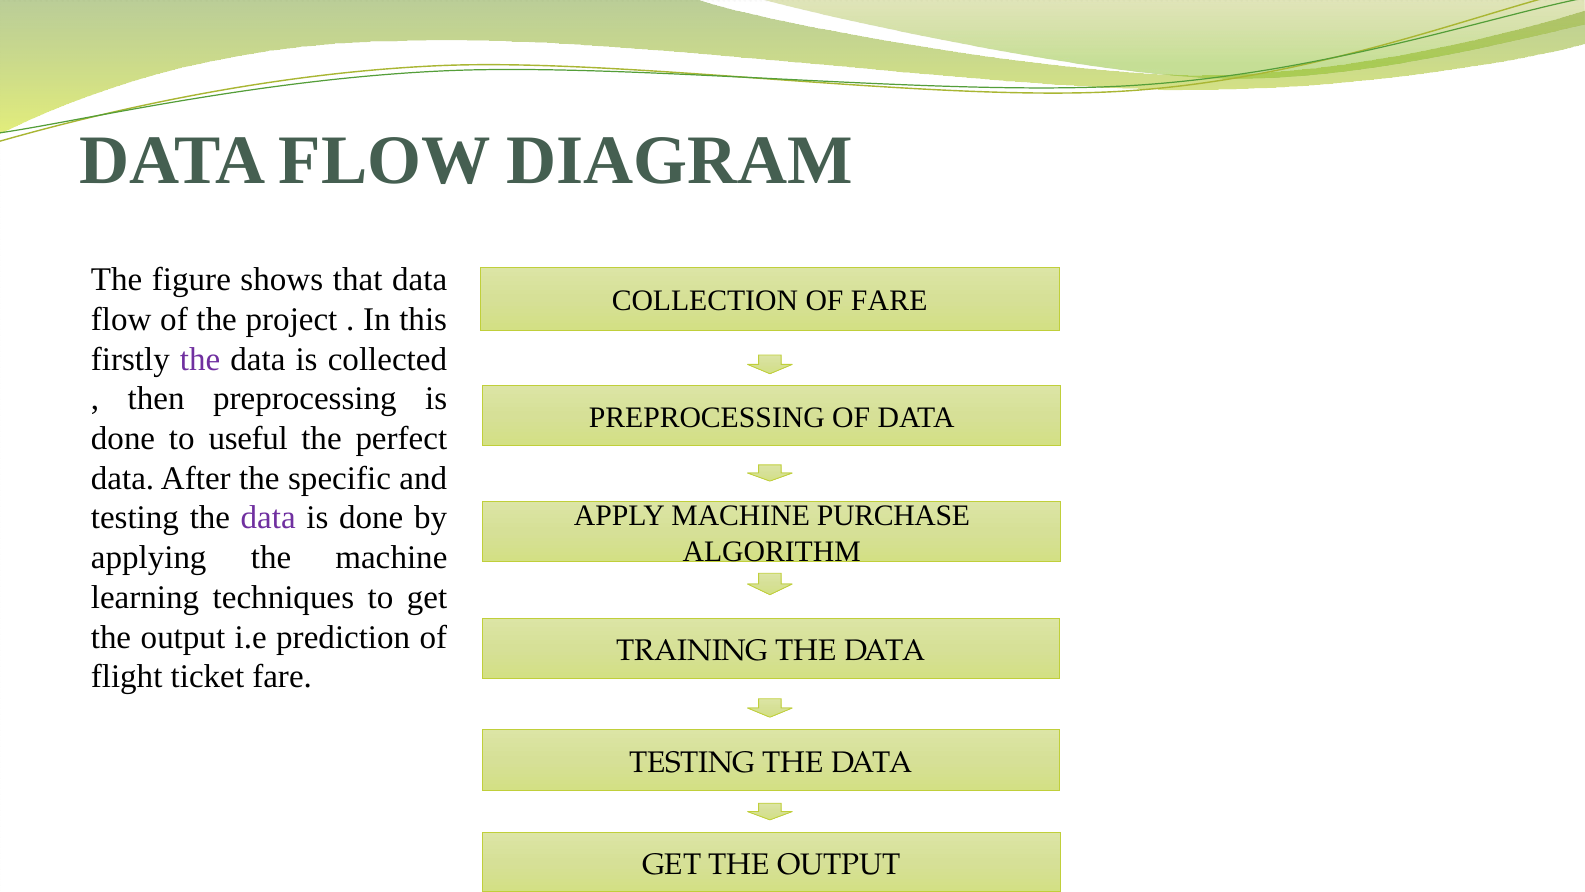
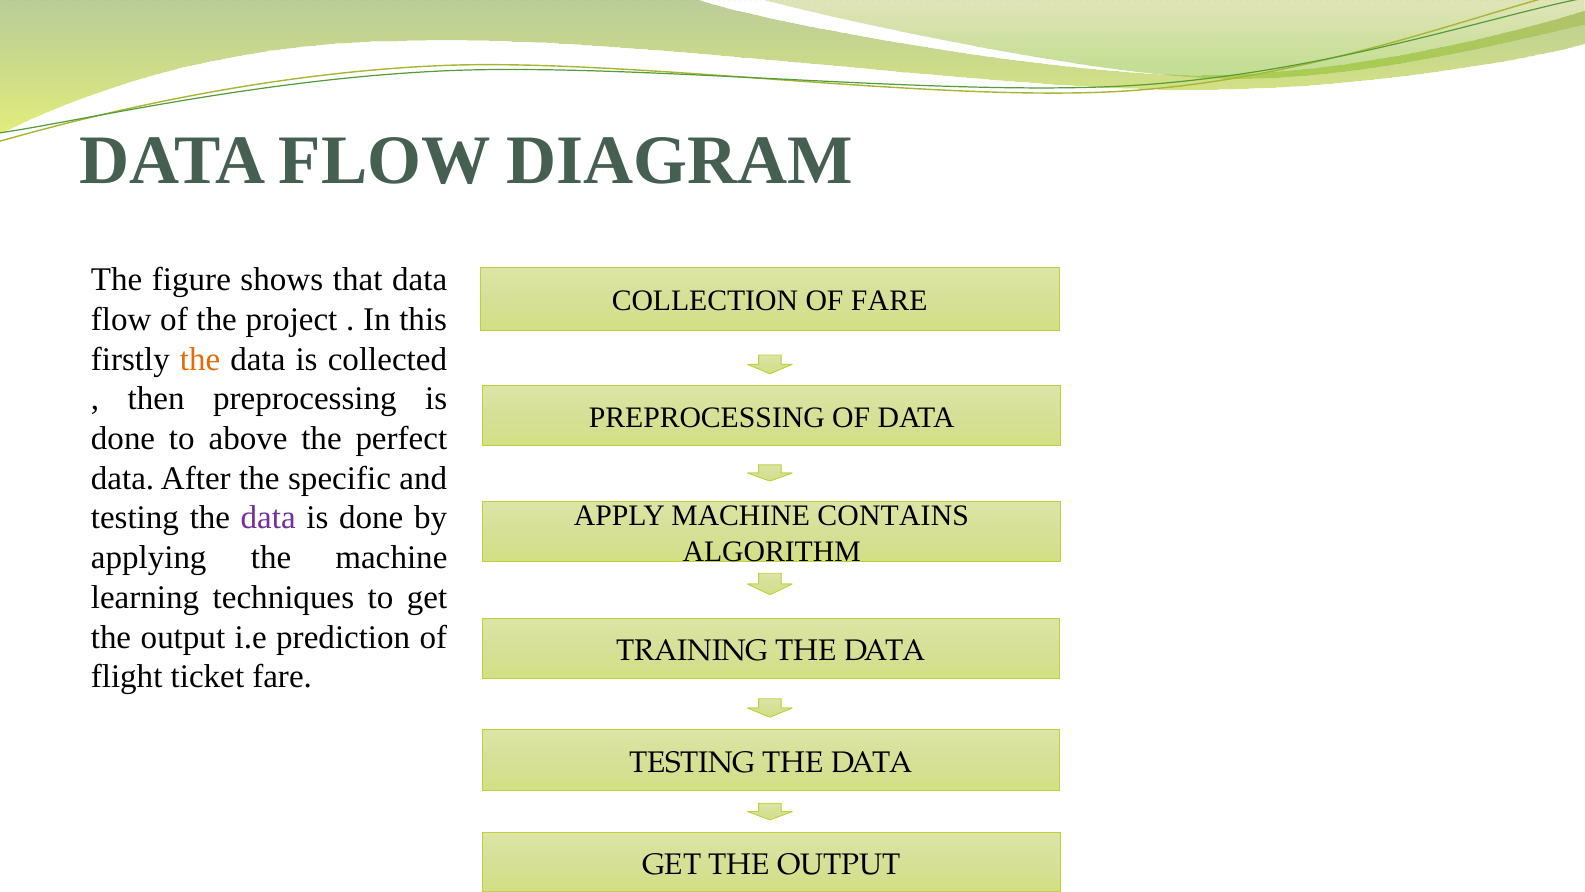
the at (200, 359) colour: purple -> orange
useful: useful -> above
PURCHASE: PURCHASE -> CONTAINS
